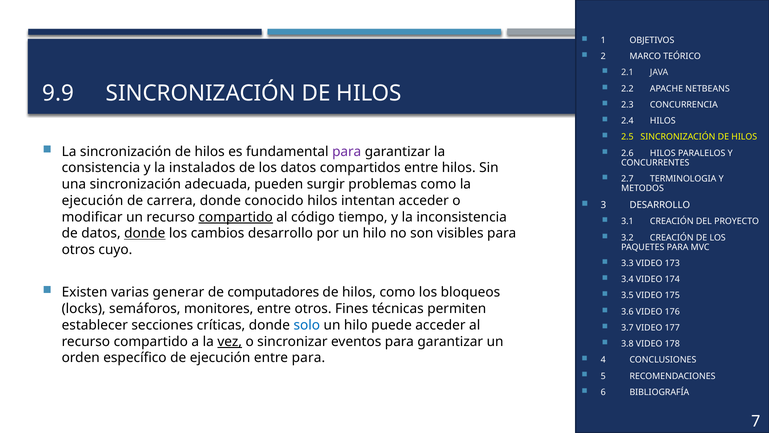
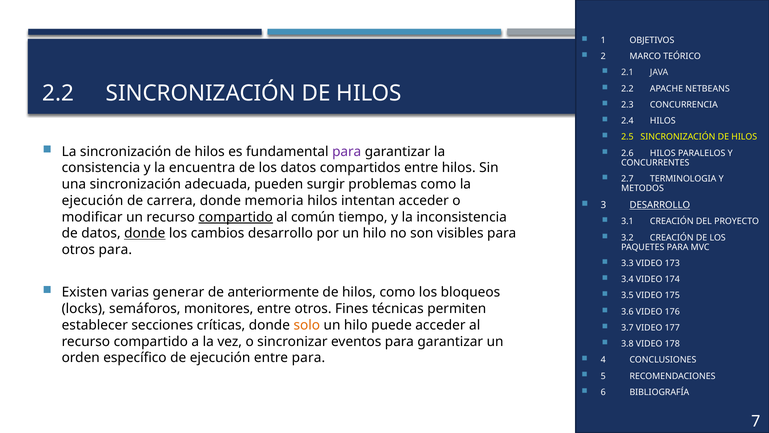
9.9 at (58, 93): 9.9 -> 2.2
instalados: instalados -> encuentra
conocido: conocido -> memoria
DESARROLLO at (660, 205) underline: none -> present
código: código -> común
otros cuyo: cuyo -> para
computadores: computadores -> anteriormente
solo colour: blue -> orange
vez underline: present -> none
